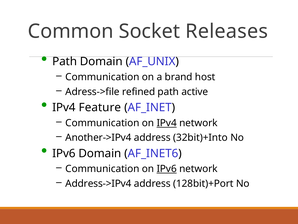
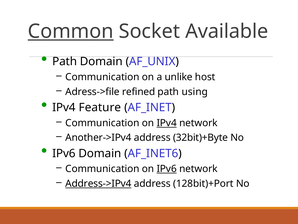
Common underline: none -> present
Releases: Releases -> Available
brand: brand -> unlike
active: active -> using
32bit)+Into: 32bit)+Into -> 32bit)+Byte
Address->IPv4 underline: none -> present
